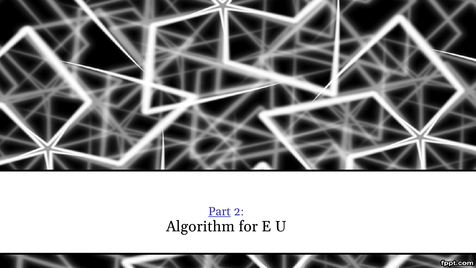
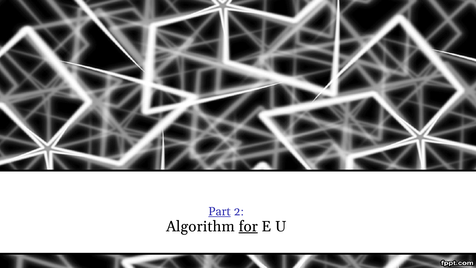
for underline: none -> present
